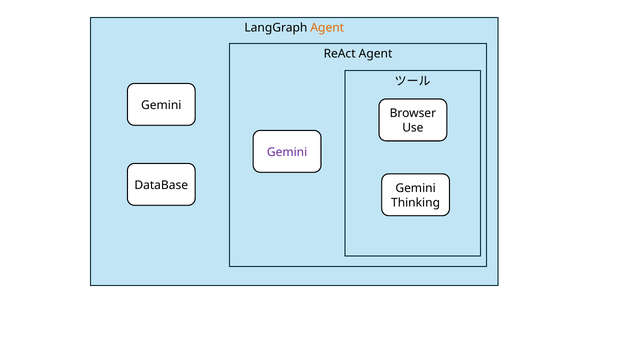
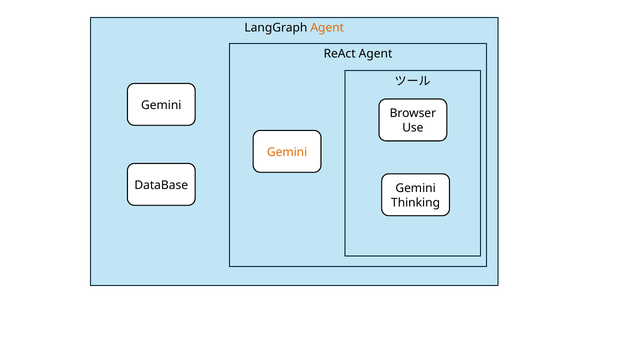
Gemini at (287, 152) colour: purple -> orange
